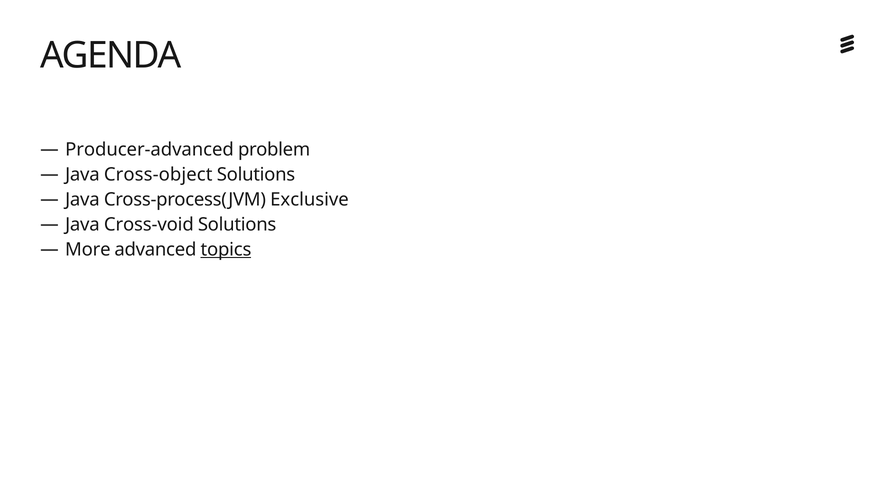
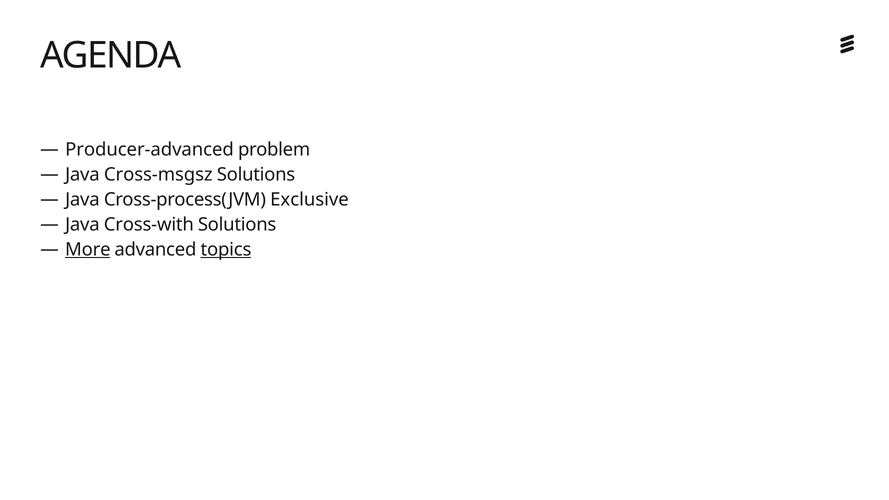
Cross-object: Cross-object -> Cross-msgsz
Cross-void: Cross-void -> Cross-with
More underline: none -> present
